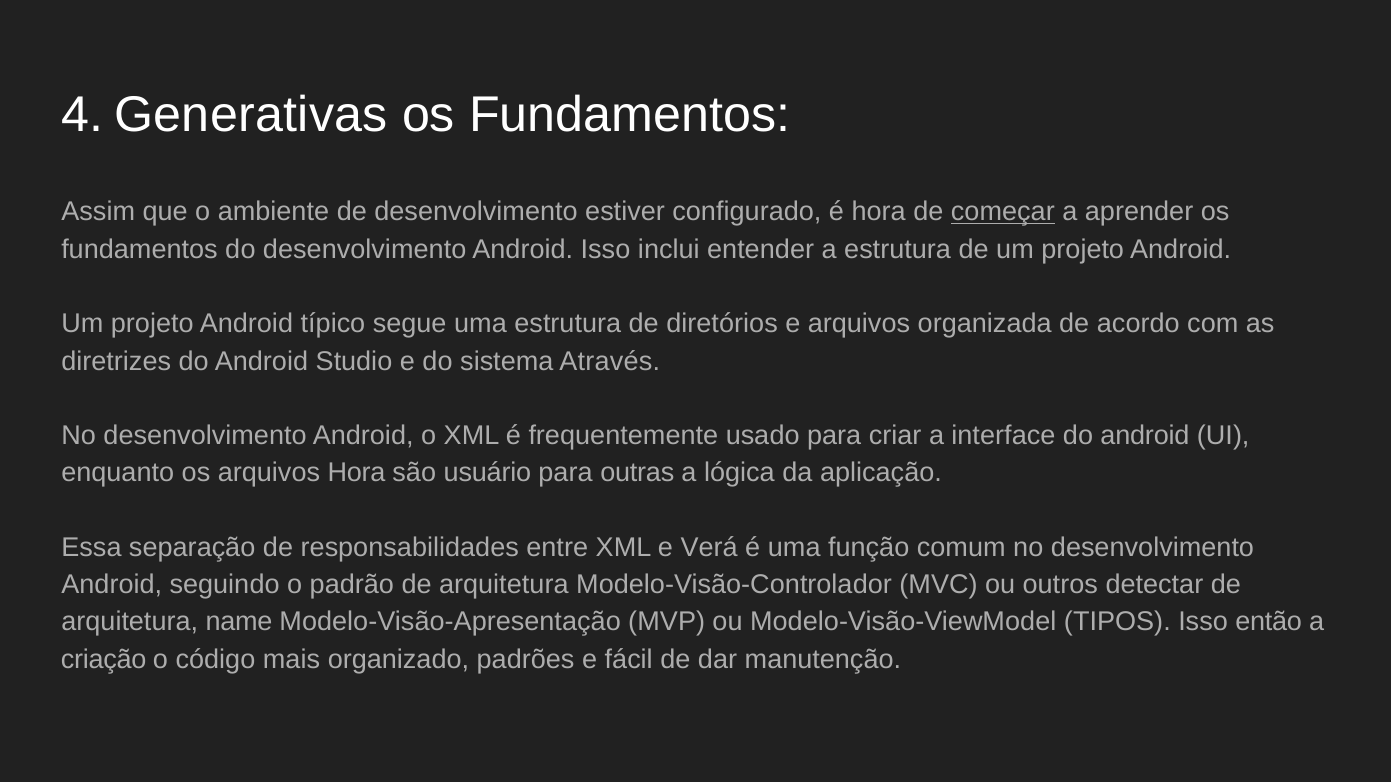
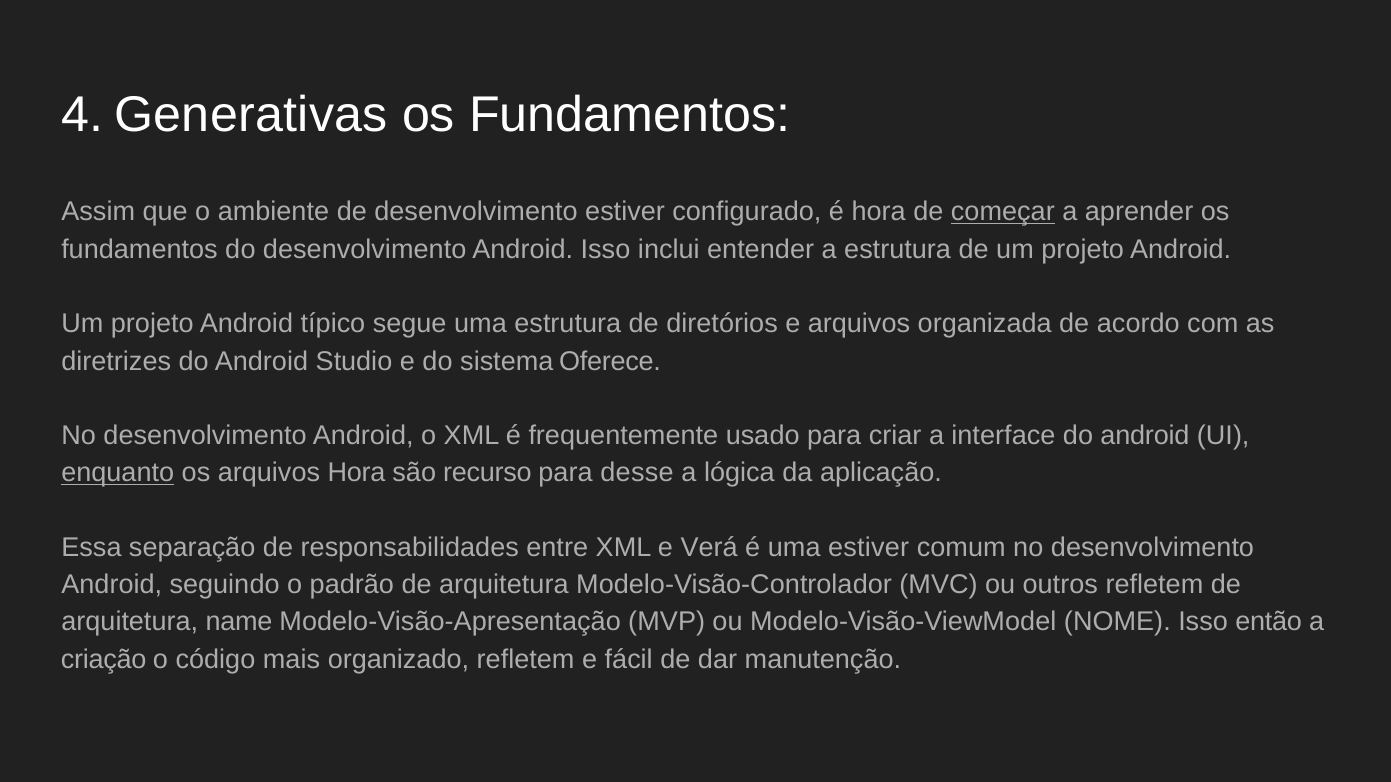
Através: Através -> Oferece
enquanto underline: none -> present
usuário: usuário -> recurso
outras: outras -> desse
uma função: função -> estiver
outros detectar: detectar -> refletem
TIPOS: TIPOS -> NOME
organizado padrões: padrões -> refletem
